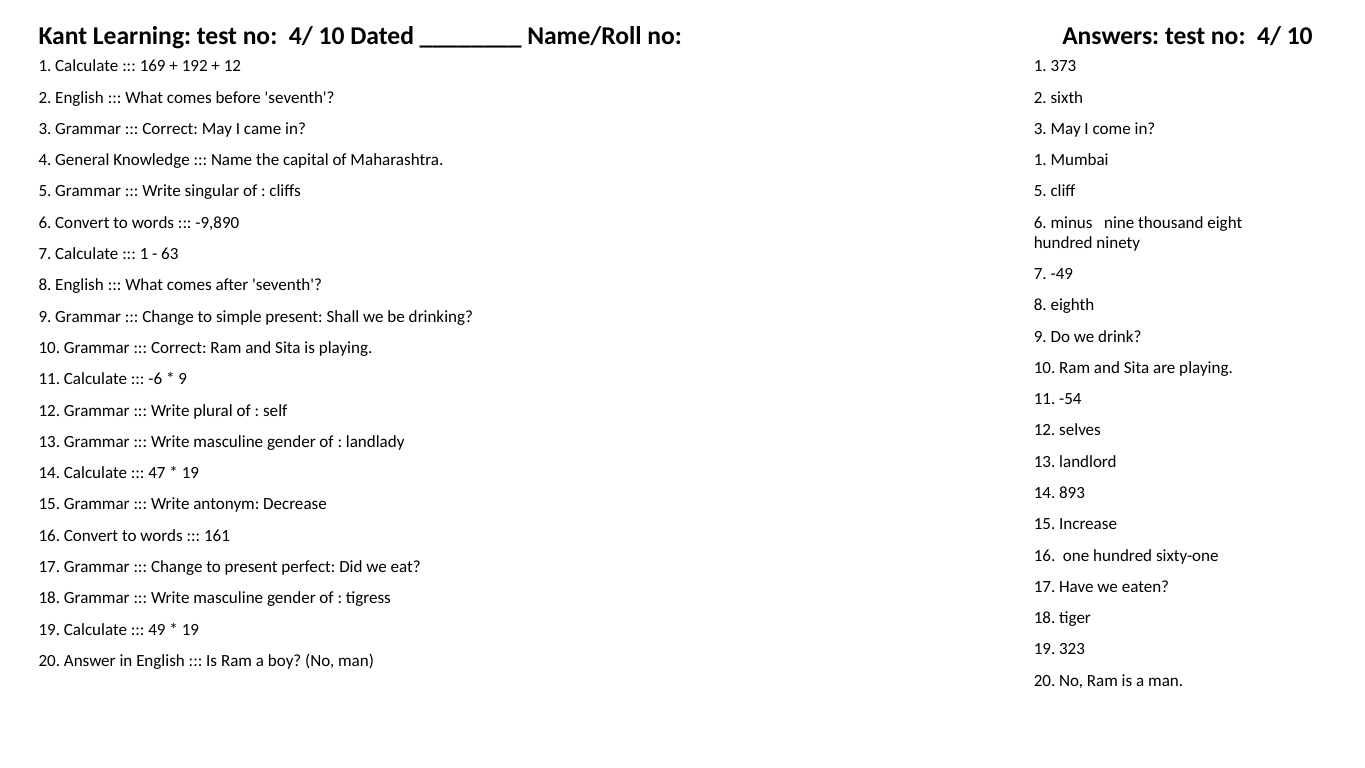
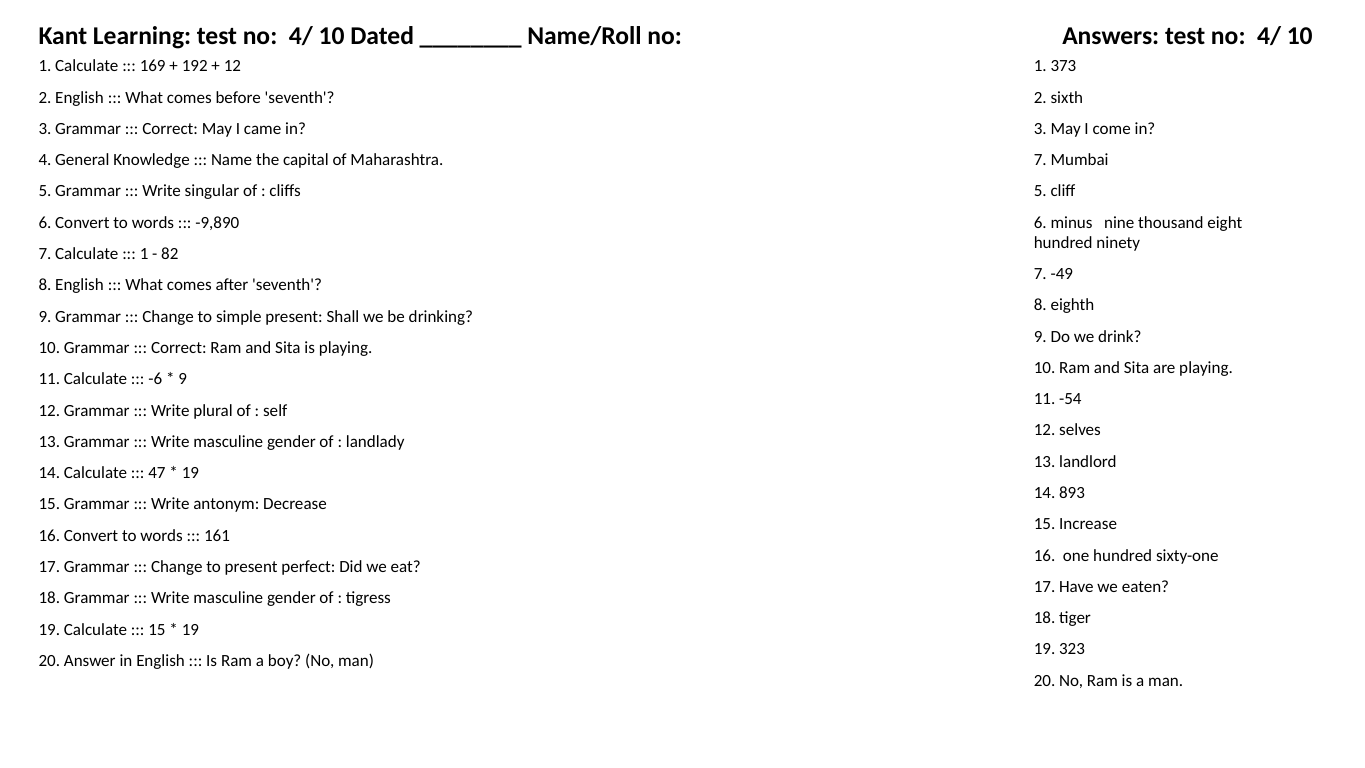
Maharashtra 1: 1 -> 7
63: 63 -> 82
49 at (157, 629): 49 -> 15
